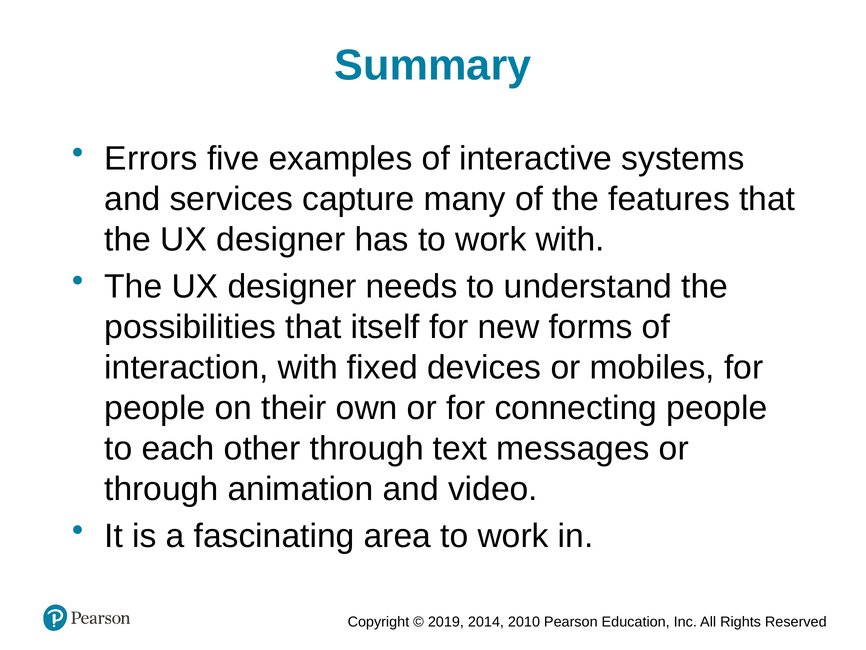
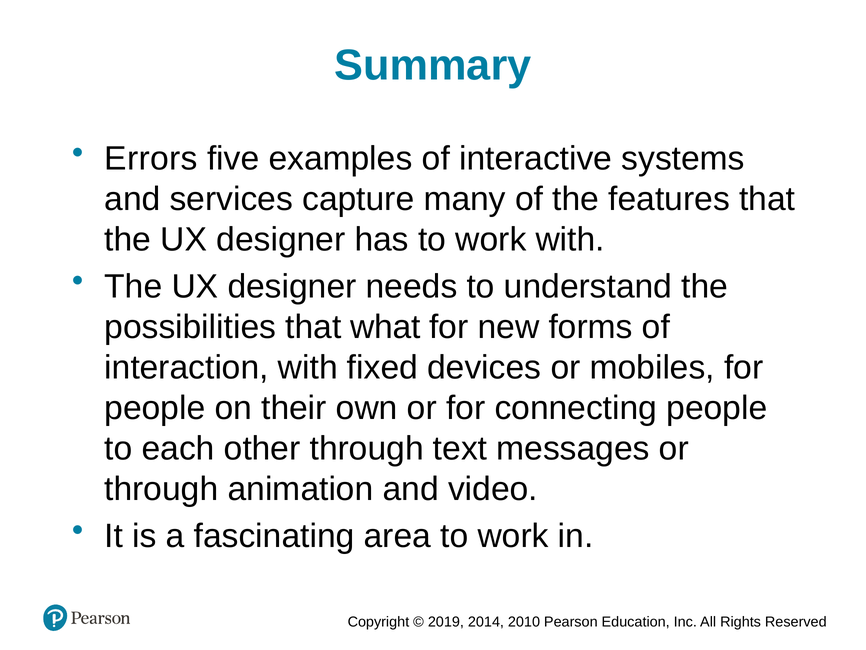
itself: itself -> what
